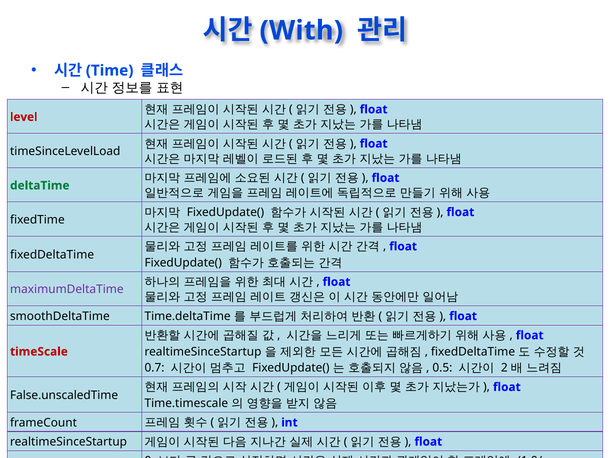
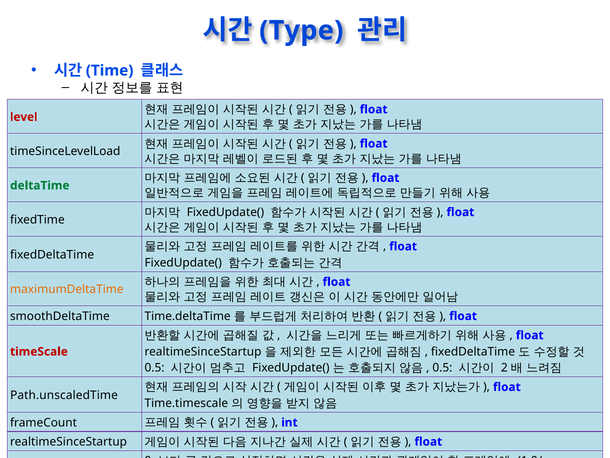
With: With -> Type
maximumDeltaTime colour: purple -> orange
0.7 at (155, 367): 0.7 -> 0.5
False.unscaledTime: False.unscaledTime -> Path.unscaledTime
